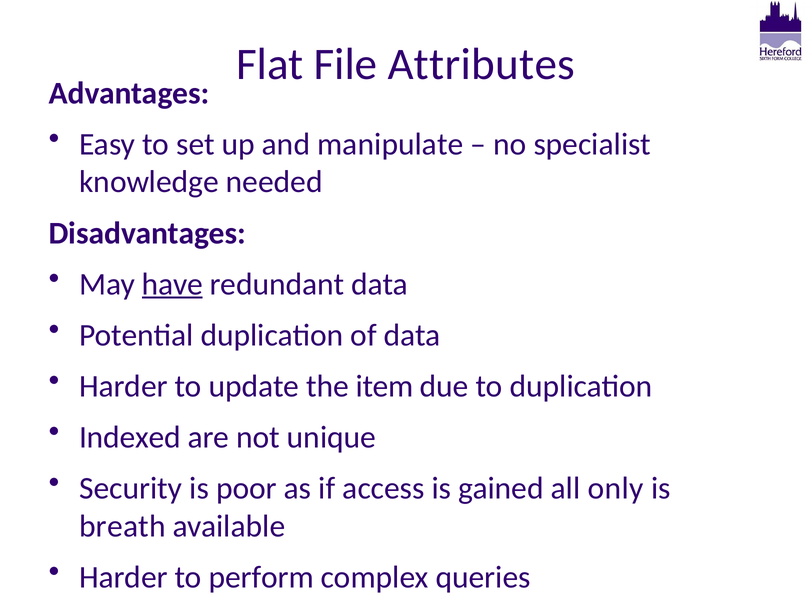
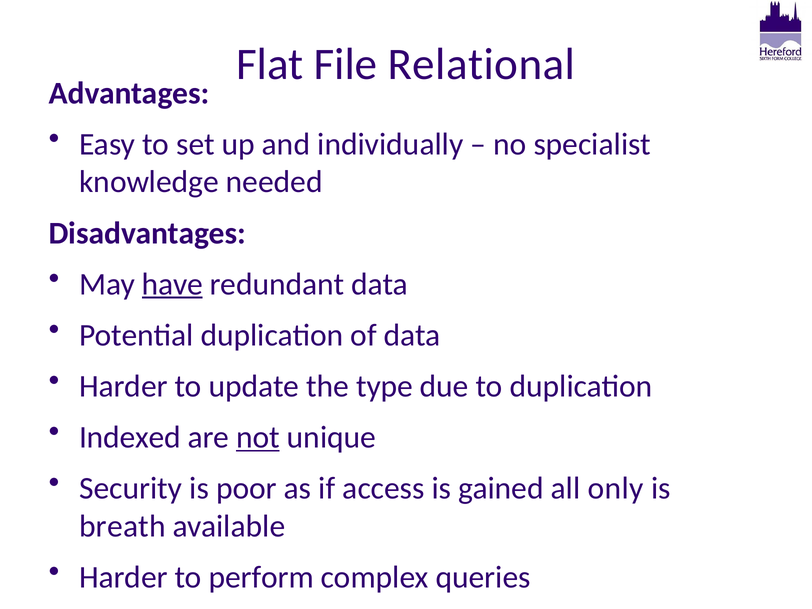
Attributes: Attributes -> Relational
manipulate: manipulate -> individually
item: item -> type
not underline: none -> present
